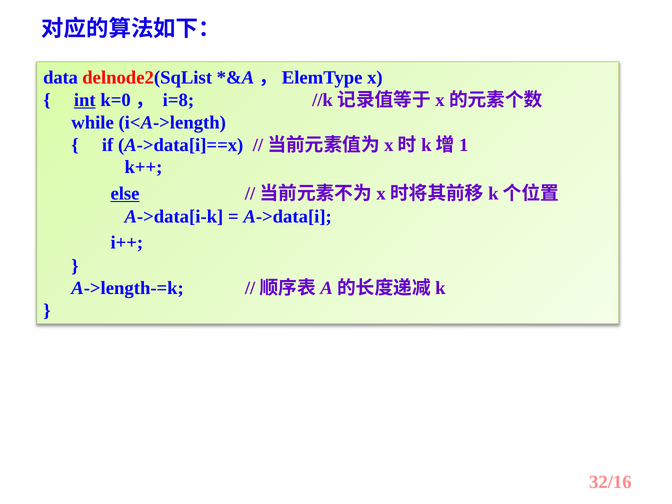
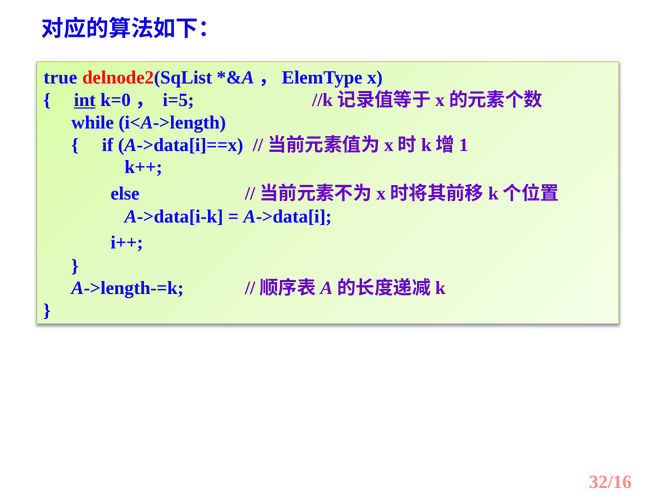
data: data -> true
i=8: i=8 -> i=5
else underline: present -> none
